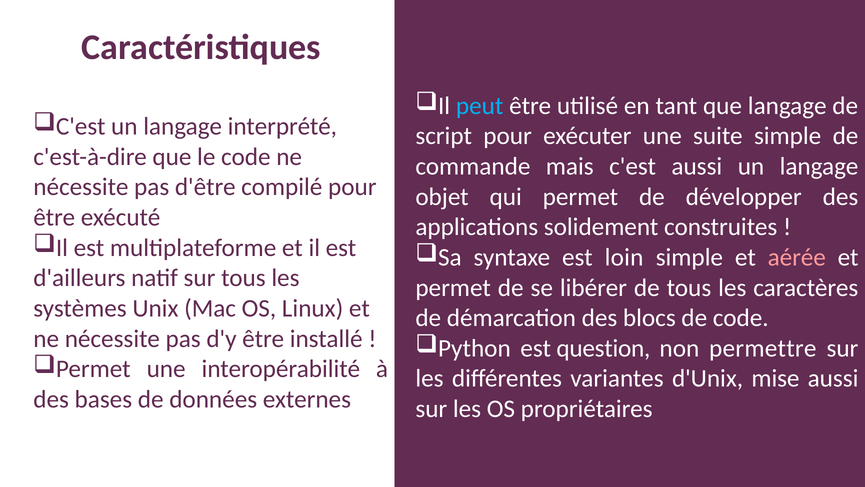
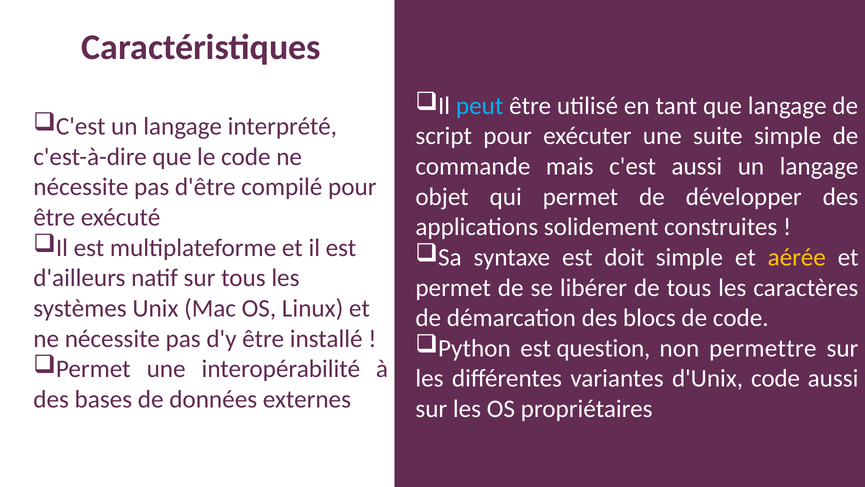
loin: loin -> doit
aérée colour: pink -> yellow
d'Unix mise: mise -> code
